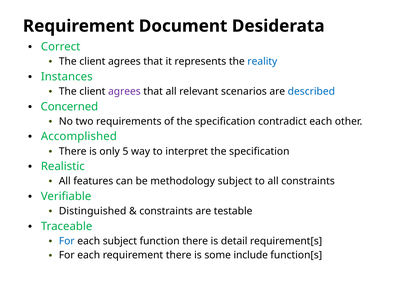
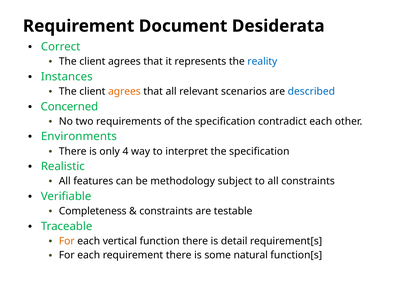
agrees at (124, 92) colour: purple -> orange
Accomplished: Accomplished -> Environments
5: 5 -> 4
Distinguished: Distinguished -> Completeness
For at (67, 241) colour: blue -> orange
each subject: subject -> vertical
include: include -> natural
